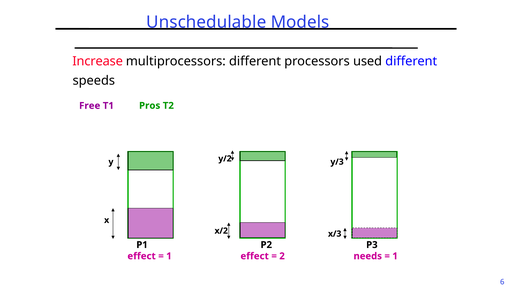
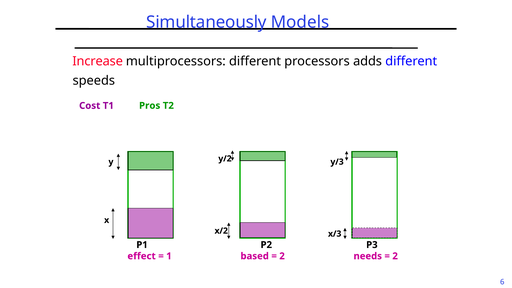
Unschedulable: Unschedulable -> Simultaneously
used: used -> adds
Free: Free -> Cost
1 effect: effect -> based
1 at (395, 256): 1 -> 2
